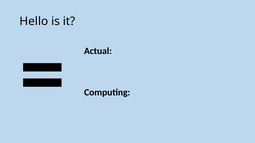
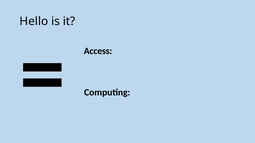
Actual: Actual -> Access
